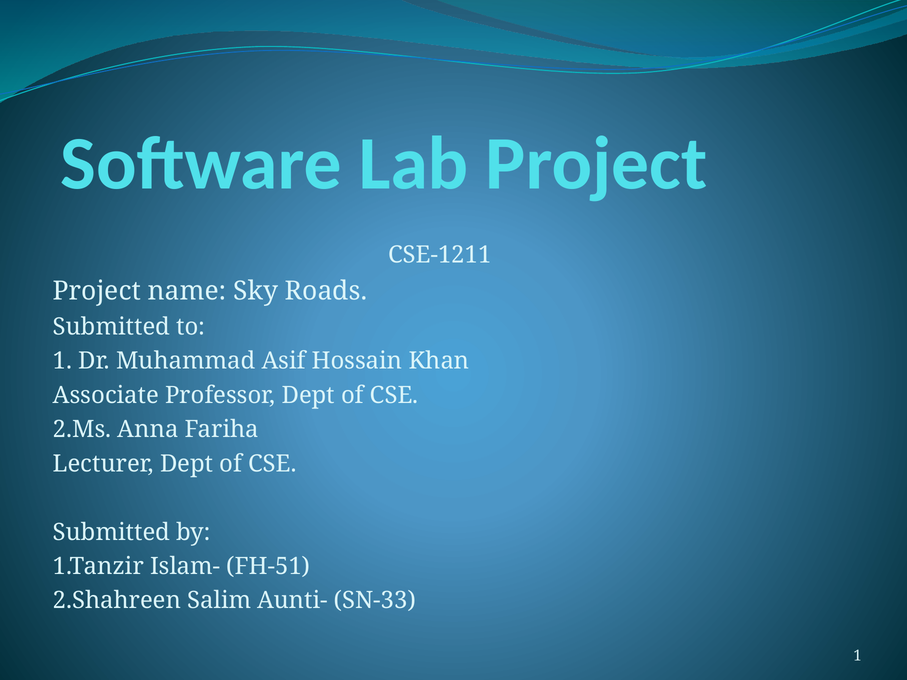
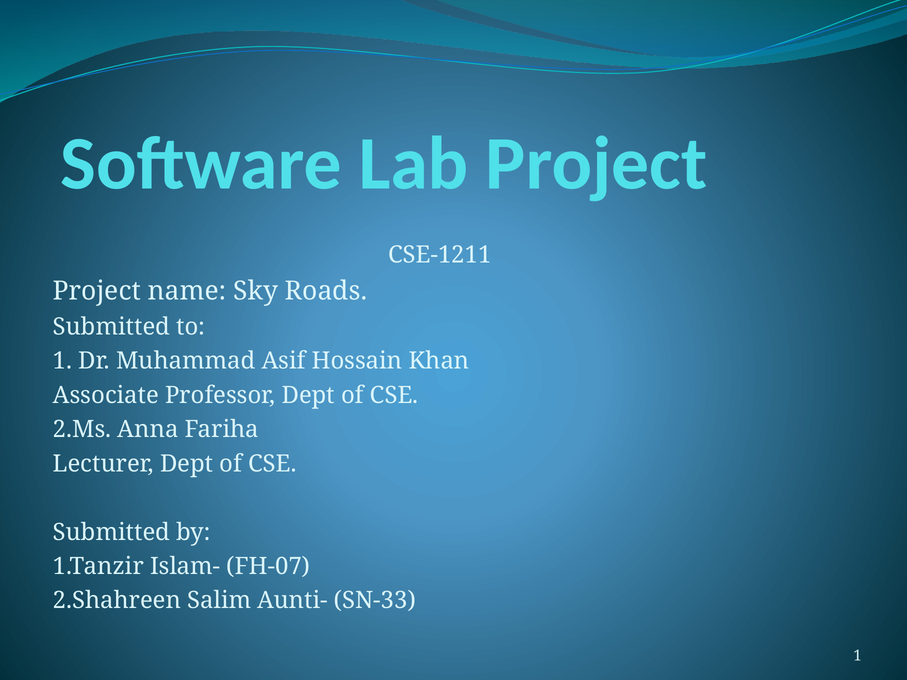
FH-51: FH-51 -> FH-07
